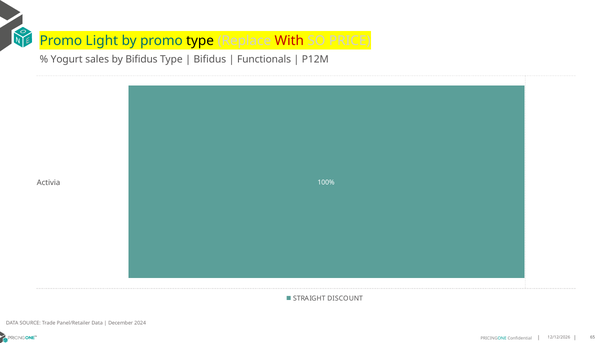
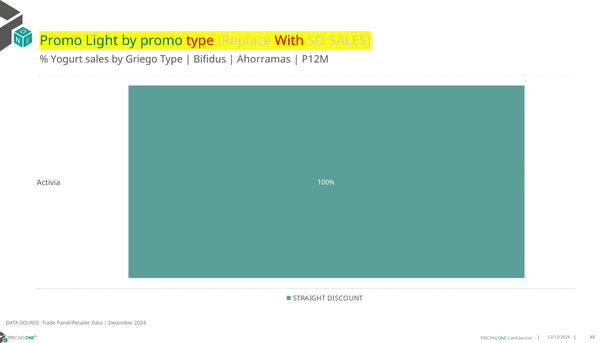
type at (200, 41) colour: black -> red
SO PRICE: PRICE -> SALES
by Bifidus: Bifidus -> Griego
Functionals: Functionals -> Ahorramas
